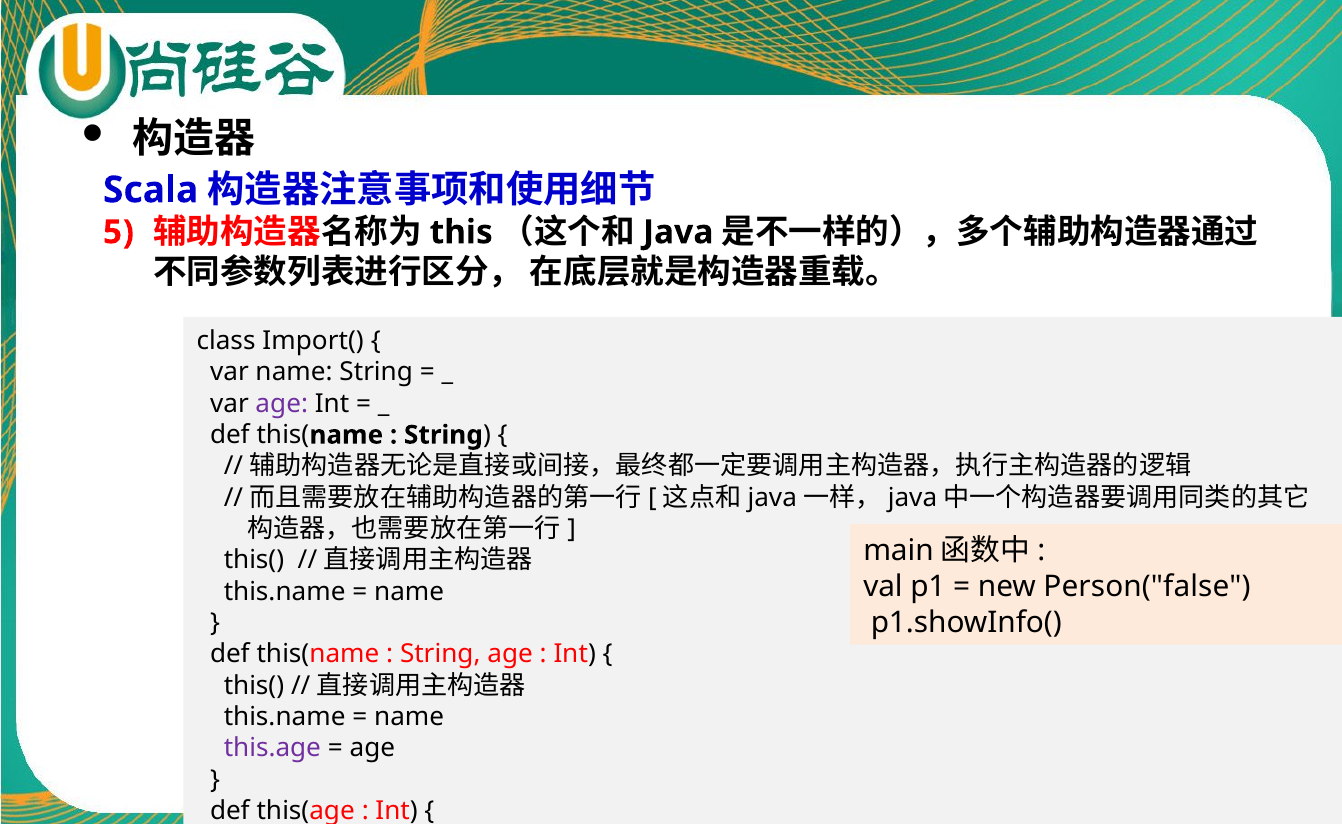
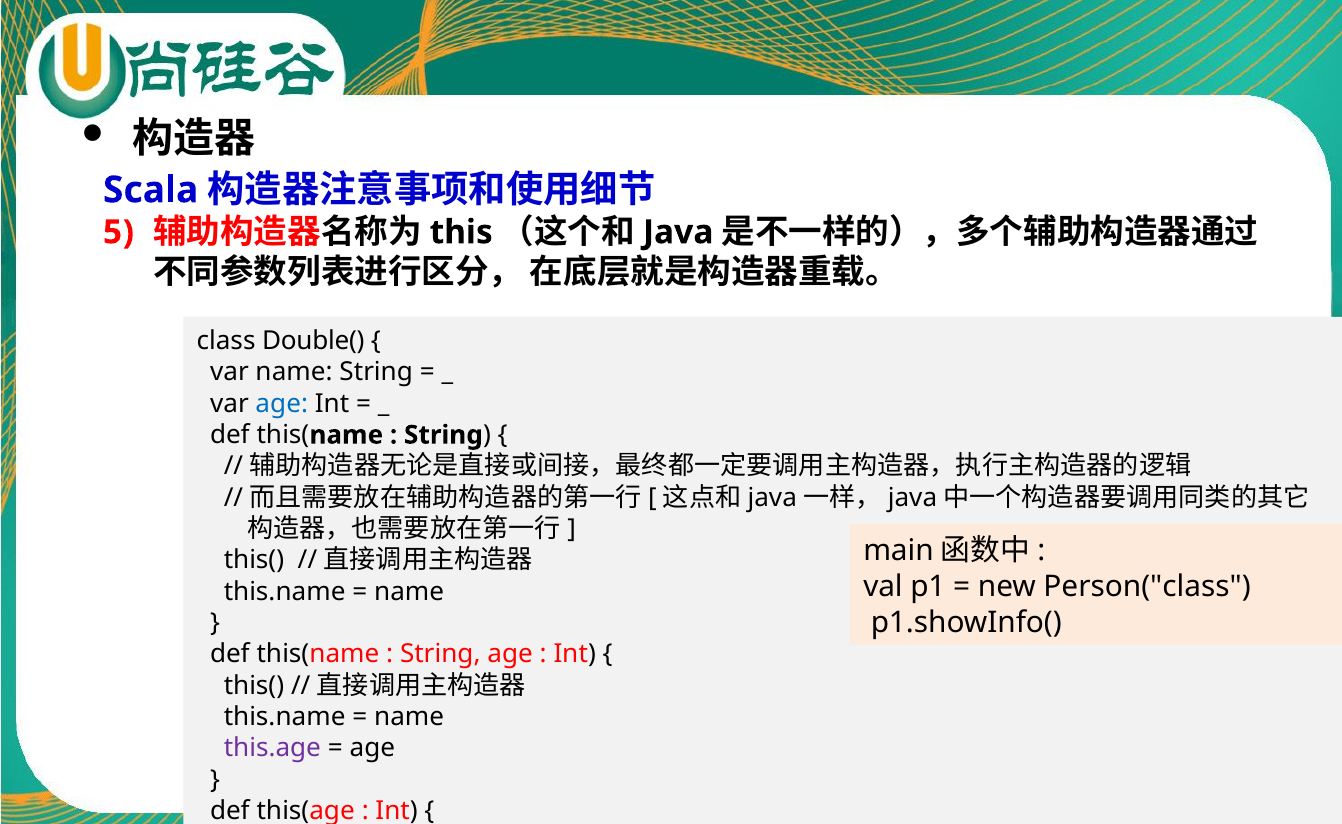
Import(: Import( -> Double(
age at (282, 404) colour: purple -> blue
Person("false: Person("false -> Person("class
